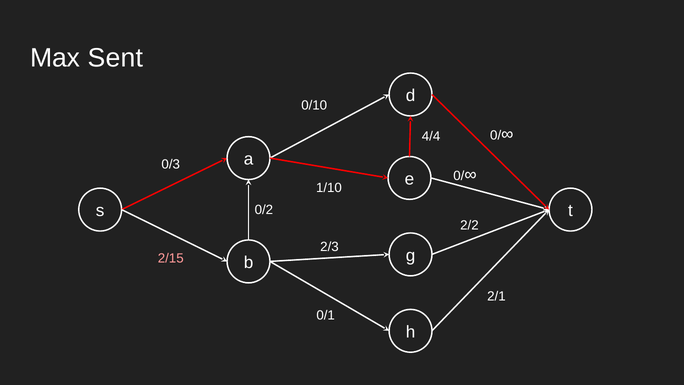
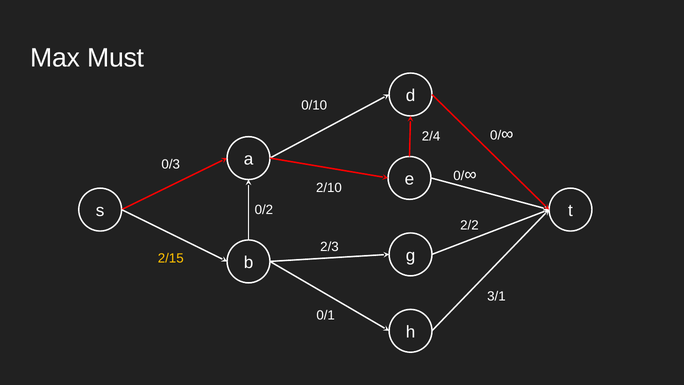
Sent: Sent -> Must
4/4: 4/4 -> 2/4
1/10: 1/10 -> 2/10
2/15 colour: pink -> yellow
2/1: 2/1 -> 3/1
